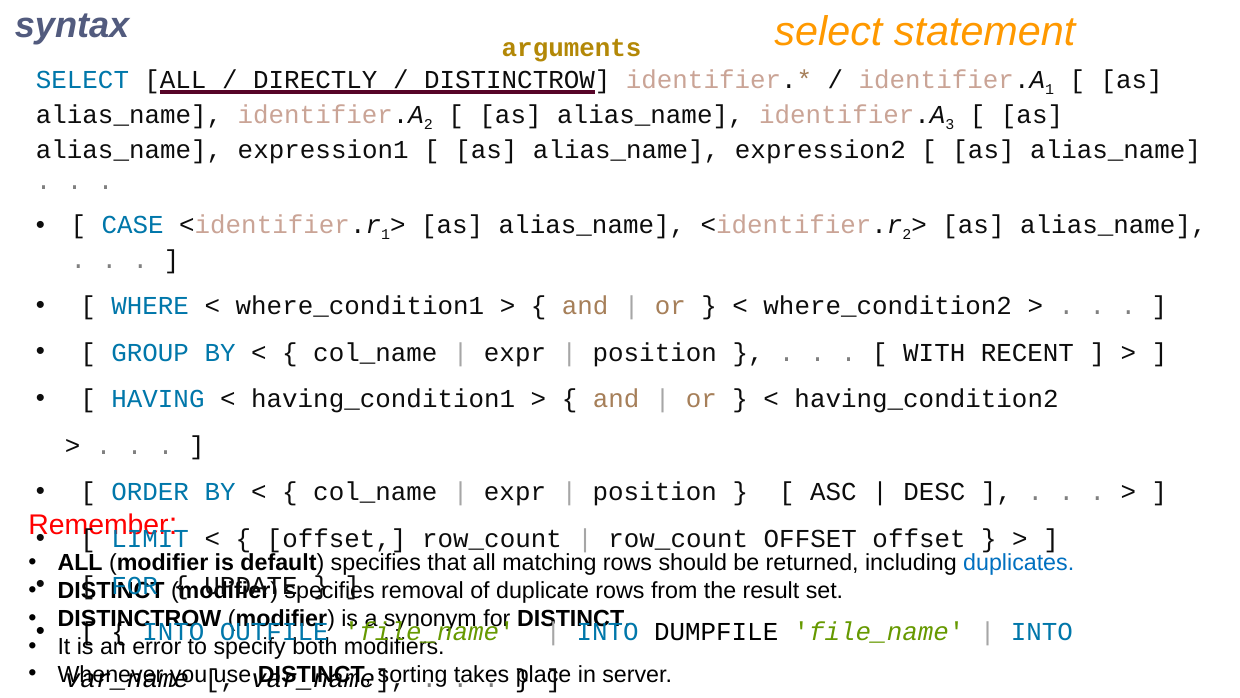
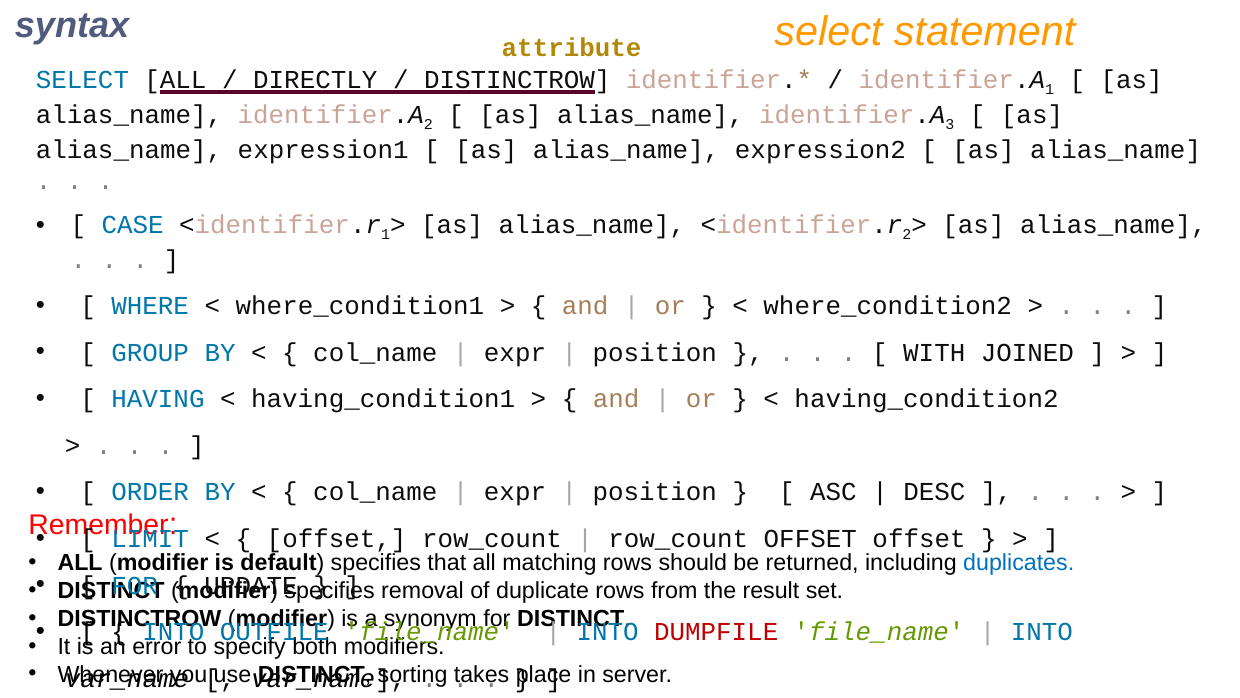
arguments: arguments -> attribute
RECENT: RECENT -> JOINED
DUMPFILE colour: black -> red
